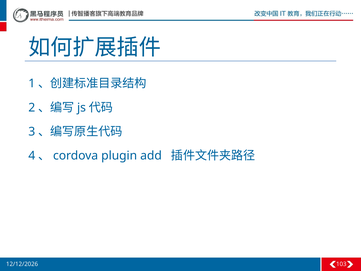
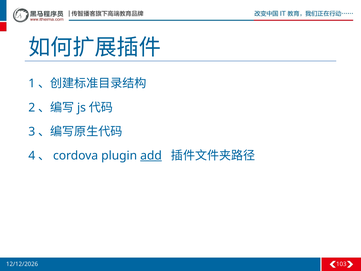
add underline: none -> present
